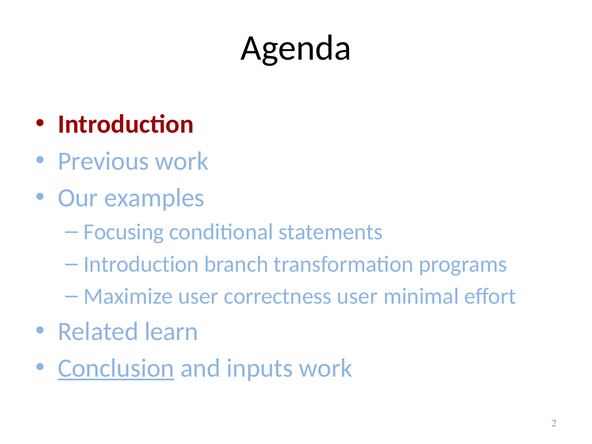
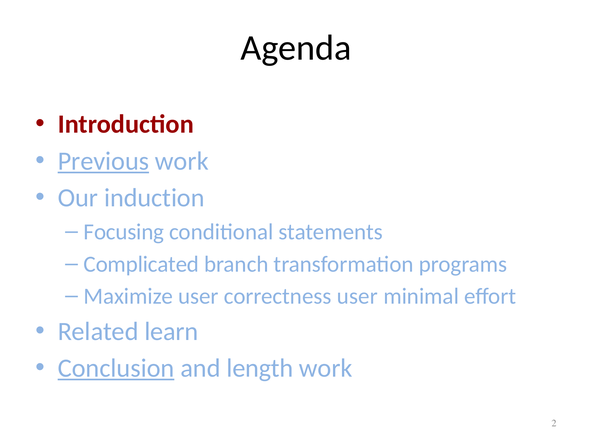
Previous underline: none -> present
examples: examples -> induction
Introduction at (141, 264): Introduction -> Complicated
inputs: inputs -> length
